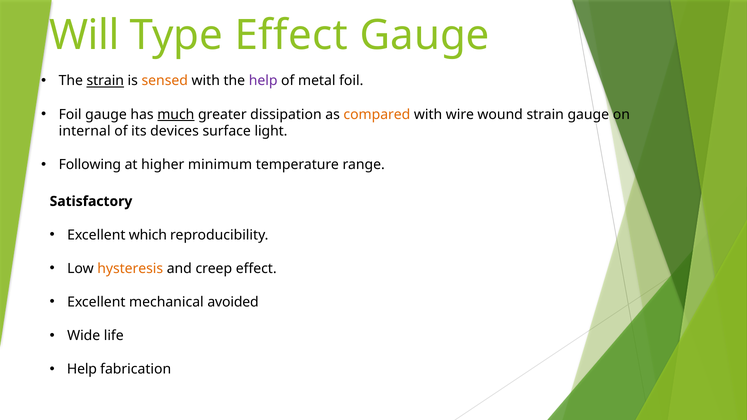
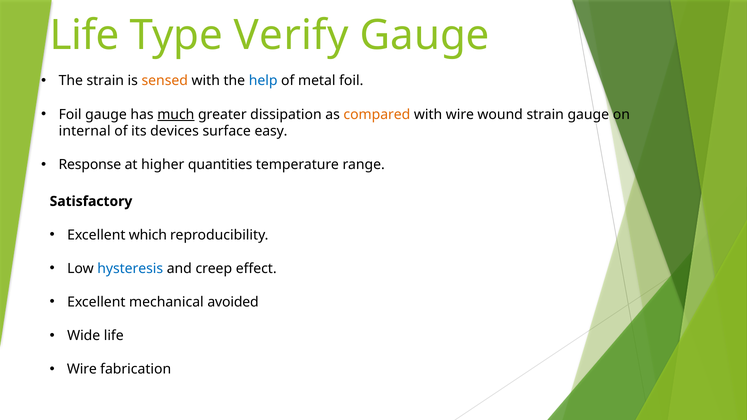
Will at (84, 35): Will -> Life
Type Effect: Effect -> Verify
strain at (105, 81) underline: present -> none
help at (263, 81) colour: purple -> blue
light: light -> easy
Following: Following -> Response
minimum: minimum -> quantities
hysteresis colour: orange -> blue
Help at (82, 369): Help -> Wire
